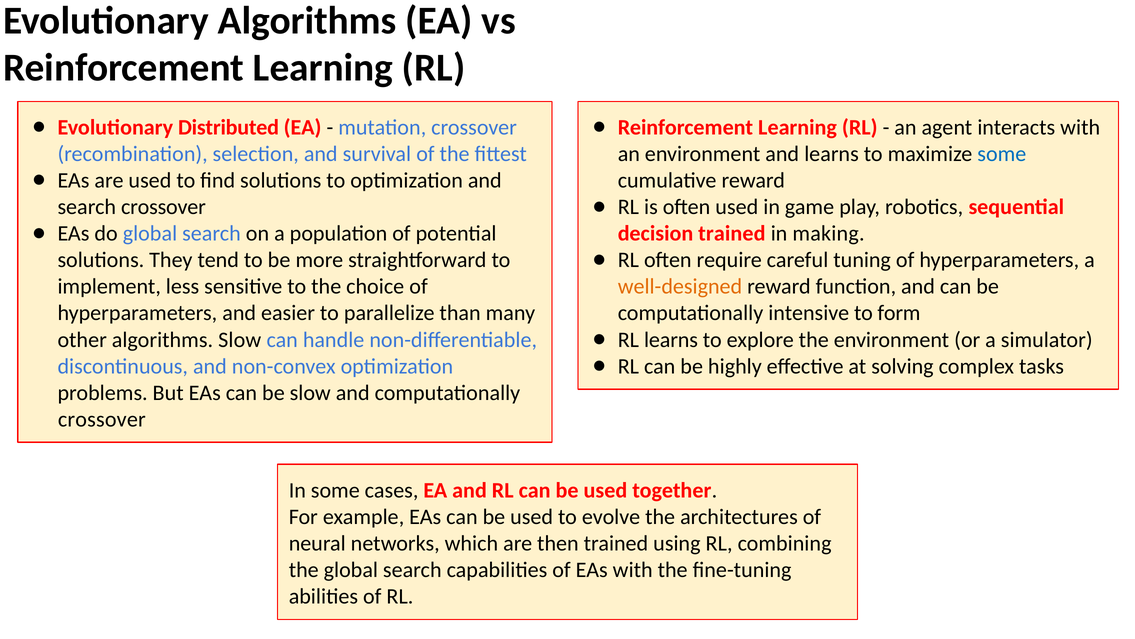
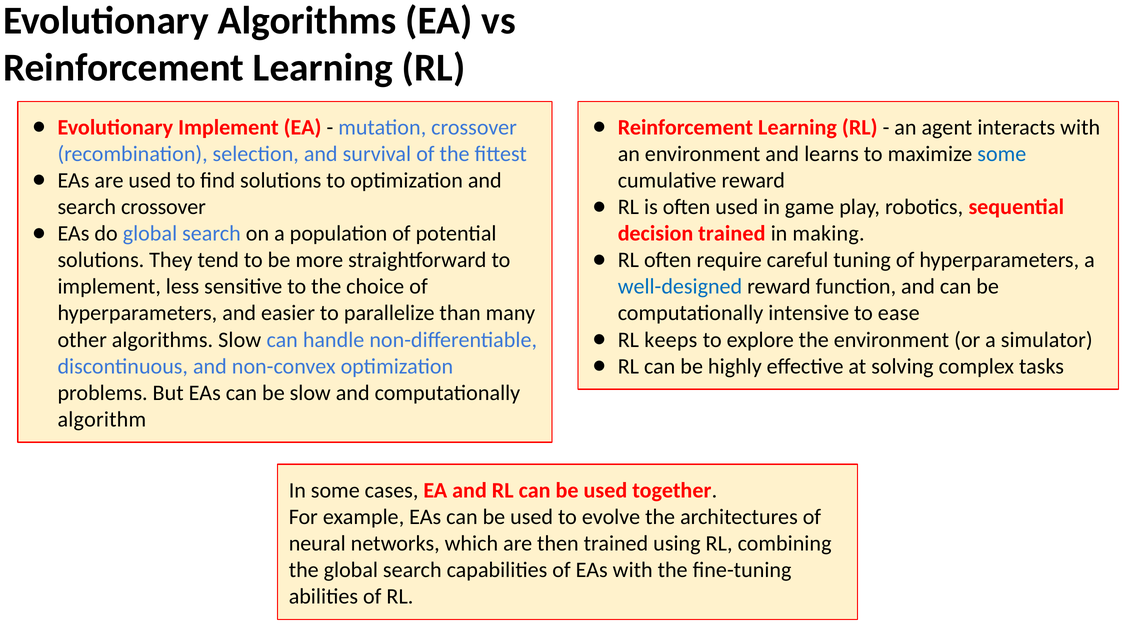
Evolutionary Distributed: Distributed -> Implement
well-designed colour: orange -> blue
form: form -> ease
RL learns: learns -> keeps
crossover at (102, 419): crossover -> algorithm
